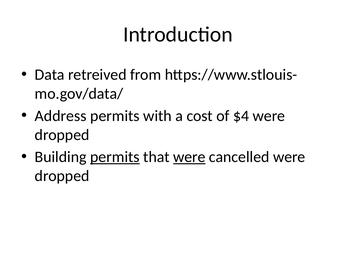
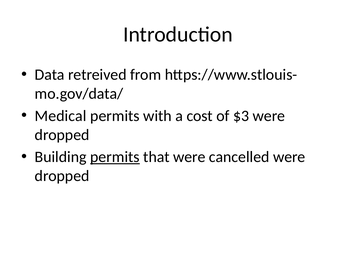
Address: Address -> Medical
$4: $4 -> $3
were at (189, 157) underline: present -> none
